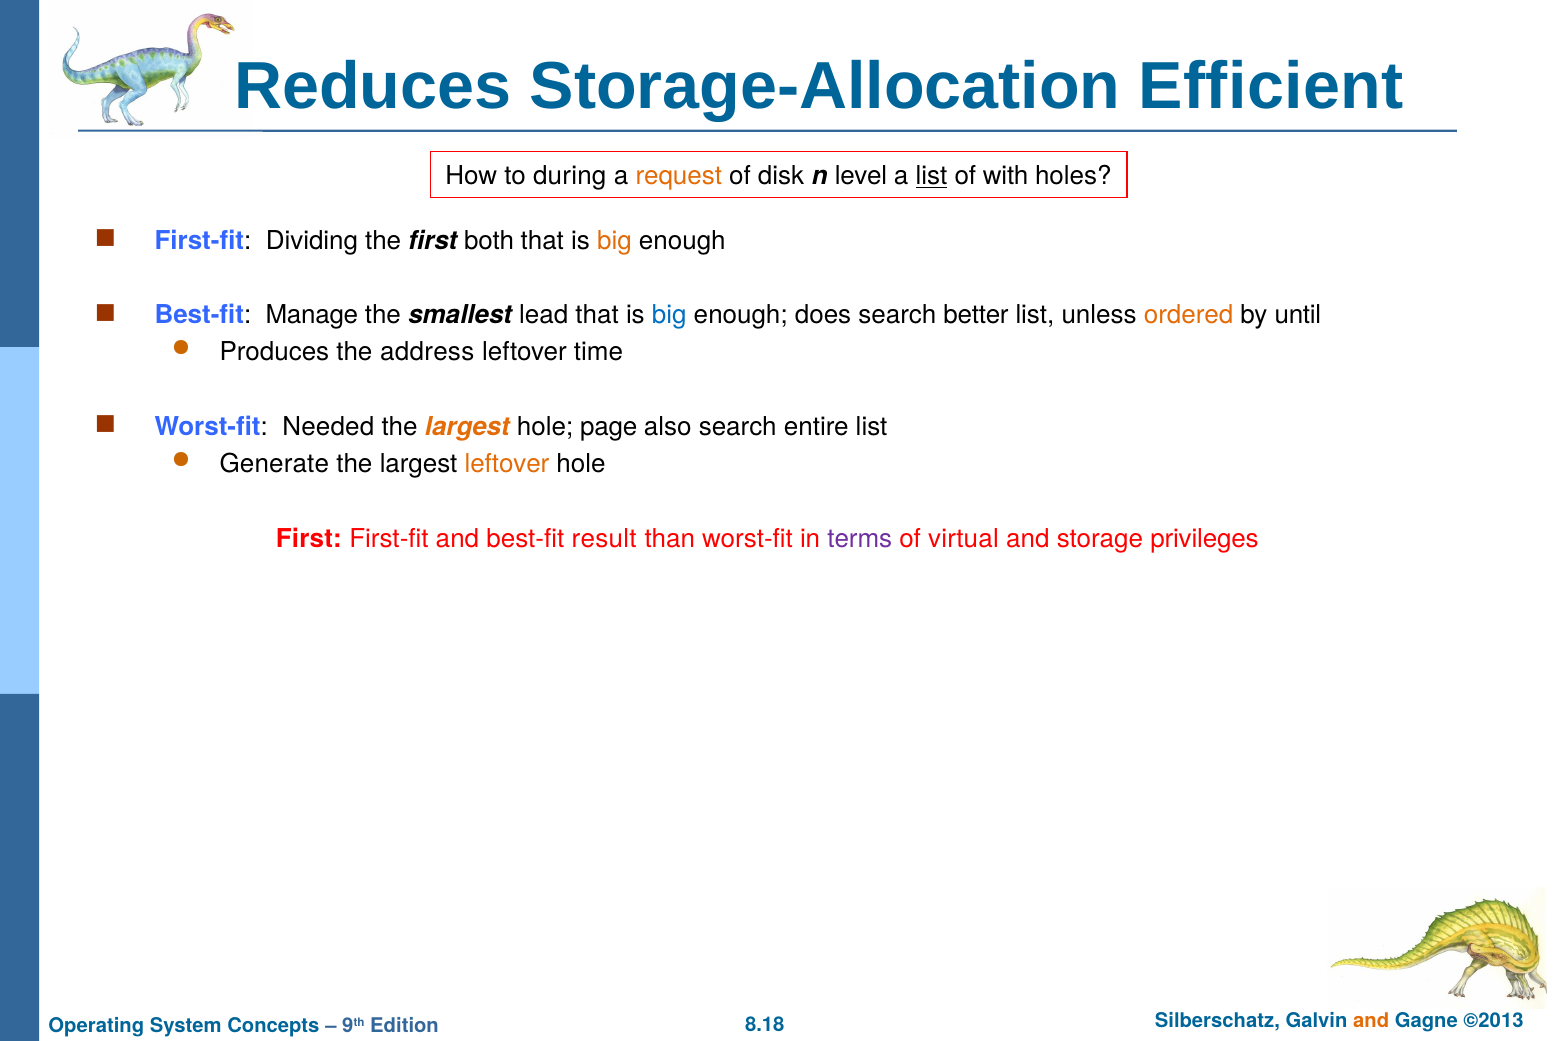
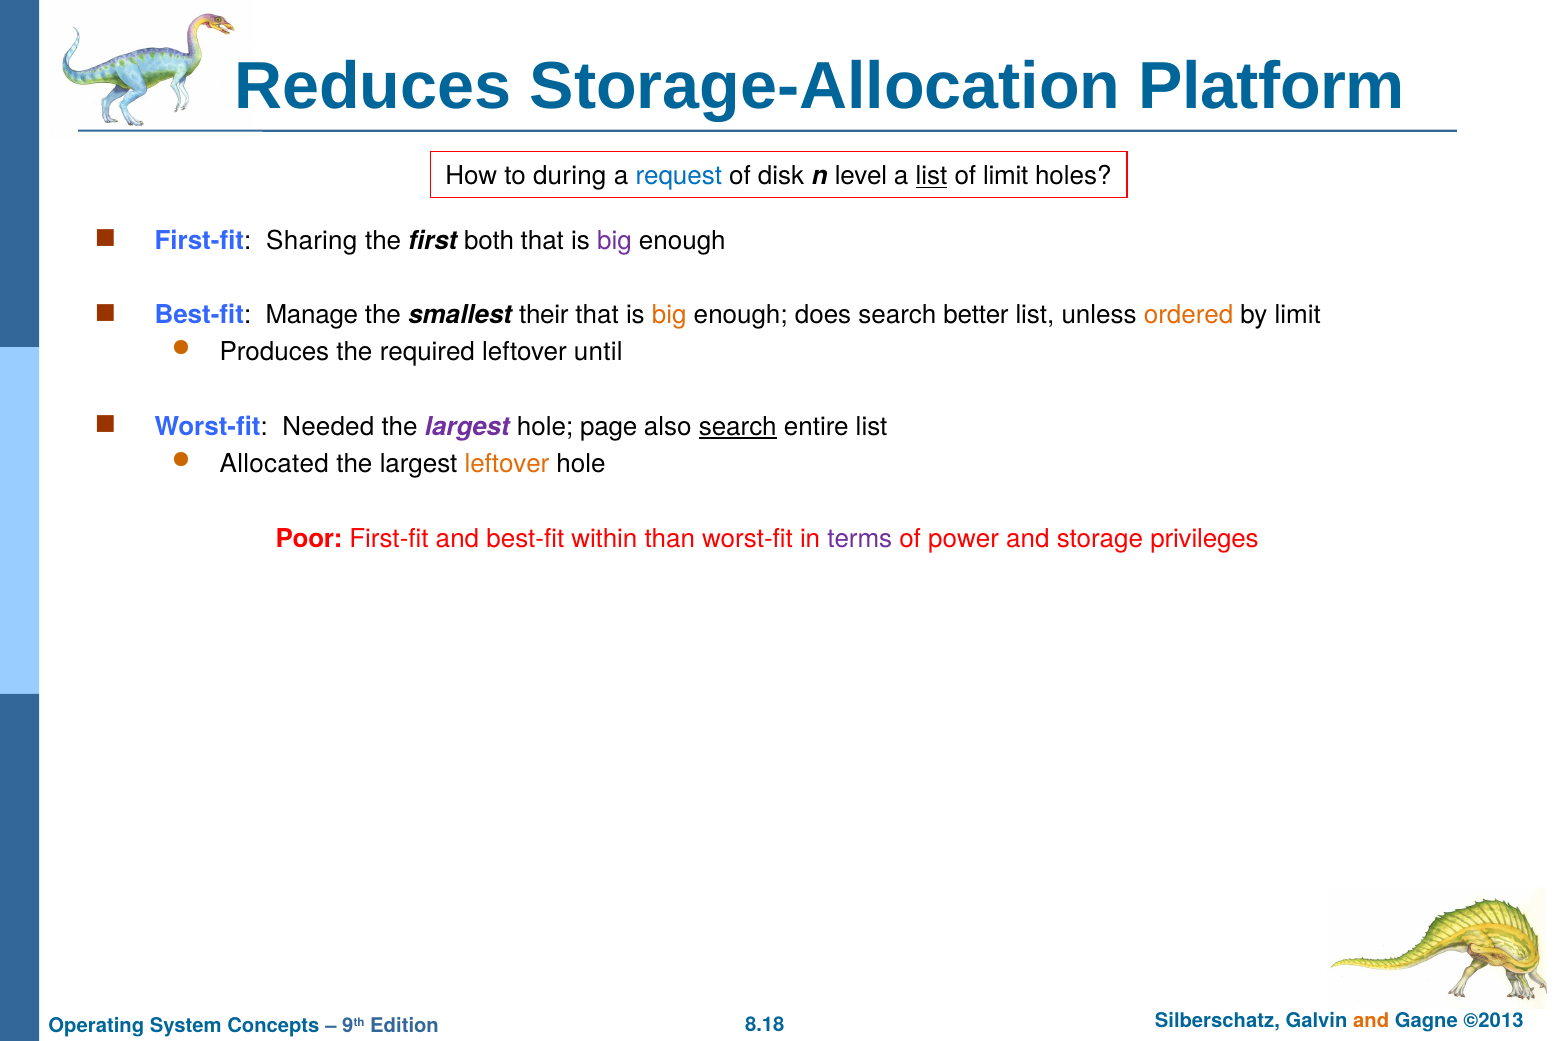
Efficient: Efficient -> Platform
request colour: orange -> blue
of with: with -> limit
Dividing: Dividing -> Sharing
big at (615, 240) colour: orange -> purple
lead: lead -> their
big at (669, 315) colour: blue -> orange
by until: until -> limit
address: address -> required
time: time -> until
largest at (467, 426) colour: orange -> purple
search at (738, 426) underline: none -> present
Generate: Generate -> Allocated
First at (309, 539): First -> Poor
result: result -> within
virtual: virtual -> power
